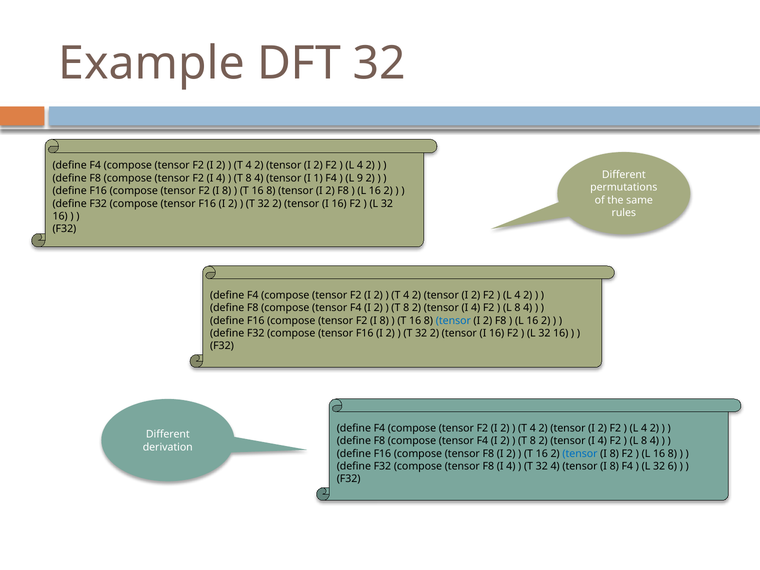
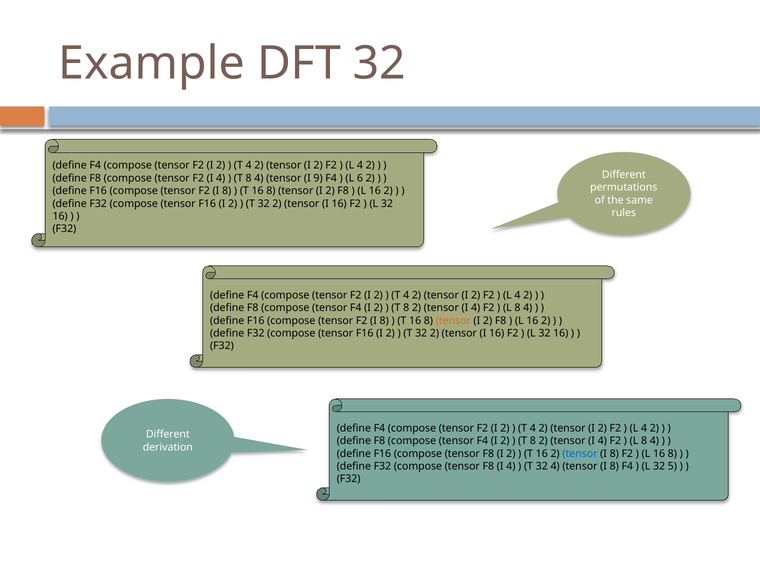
1: 1 -> 9
9: 9 -> 6
tensor at (453, 321) colour: blue -> orange
6: 6 -> 5
